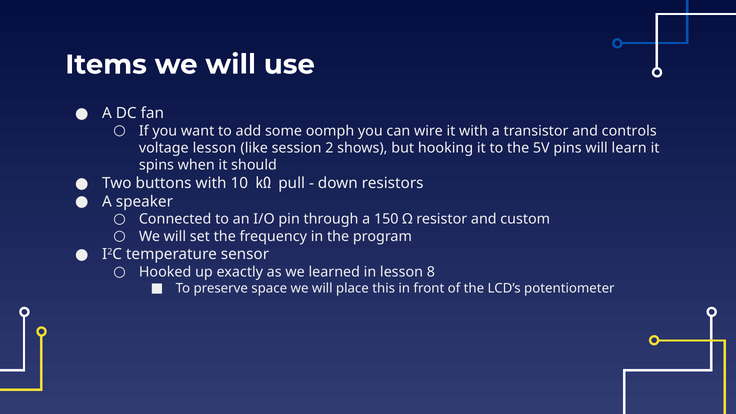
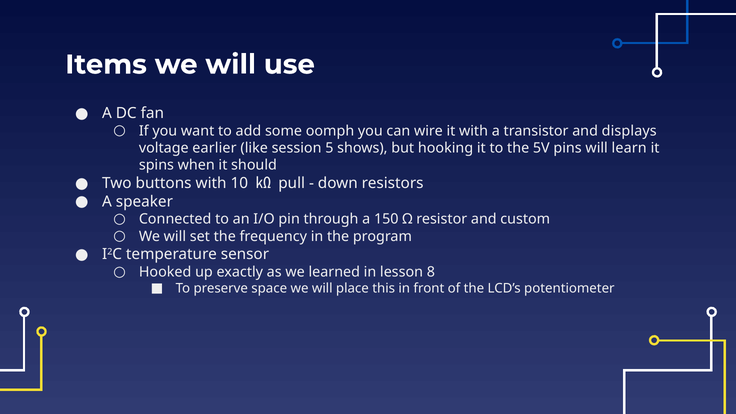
controls: controls -> displays
voltage lesson: lesson -> earlier
2: 2 -> 5
